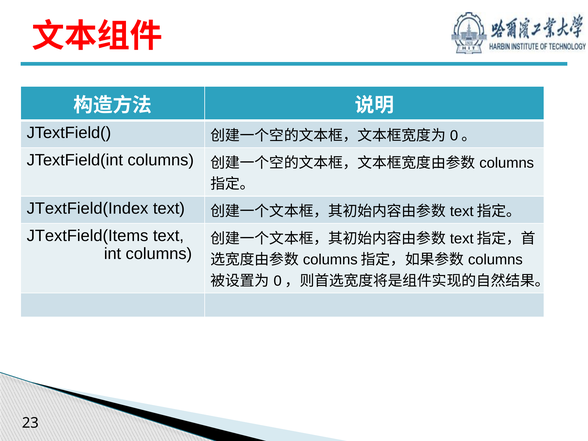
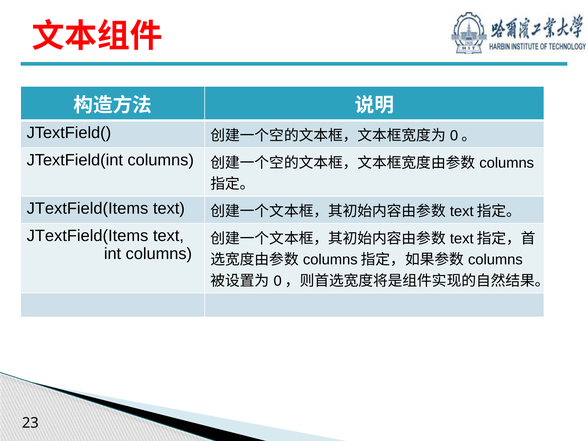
JTextField(Index at (88, 209): JTextField(Index -> JTextField(Items
